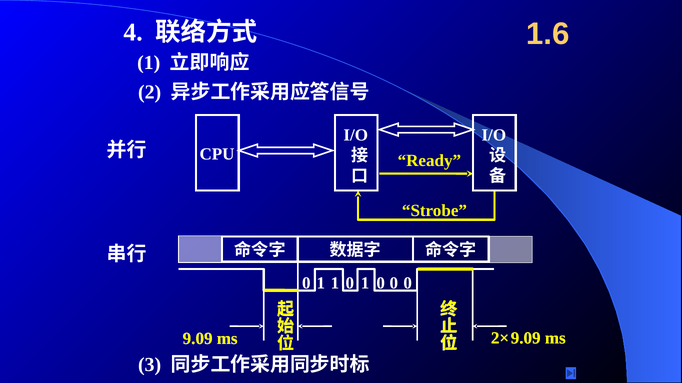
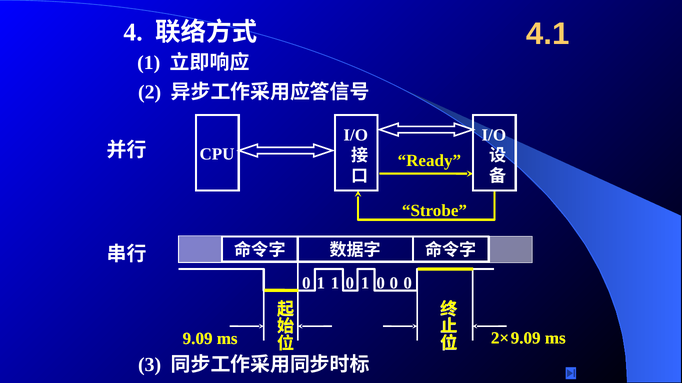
1.6: 1.6 -> 4.1
